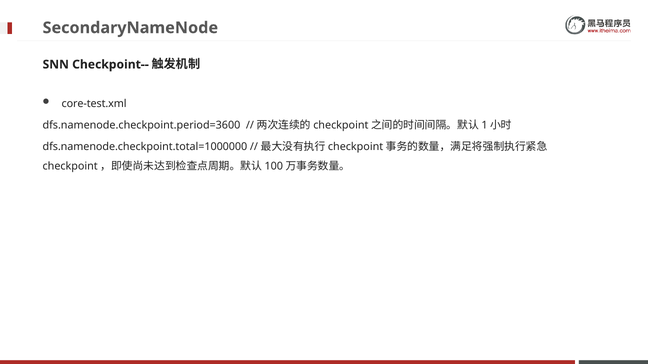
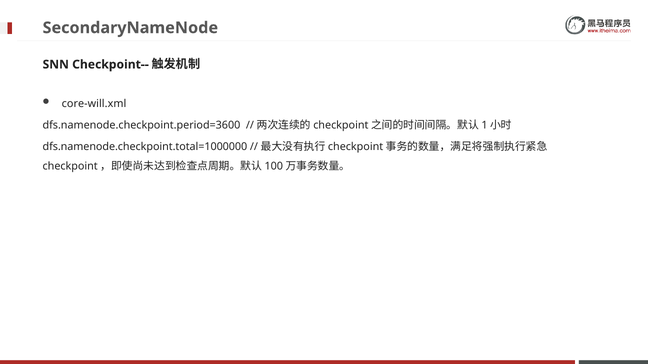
core-test.xml: core-test.xml -> core-will.xml
